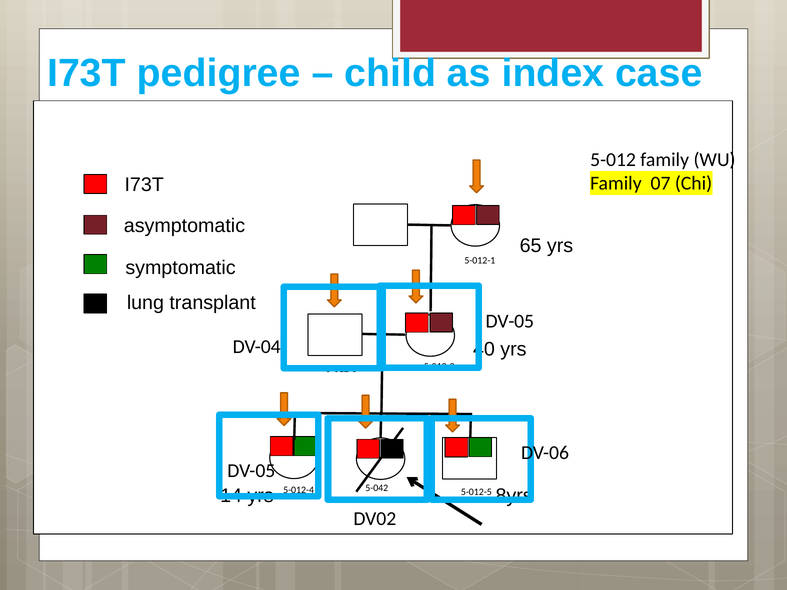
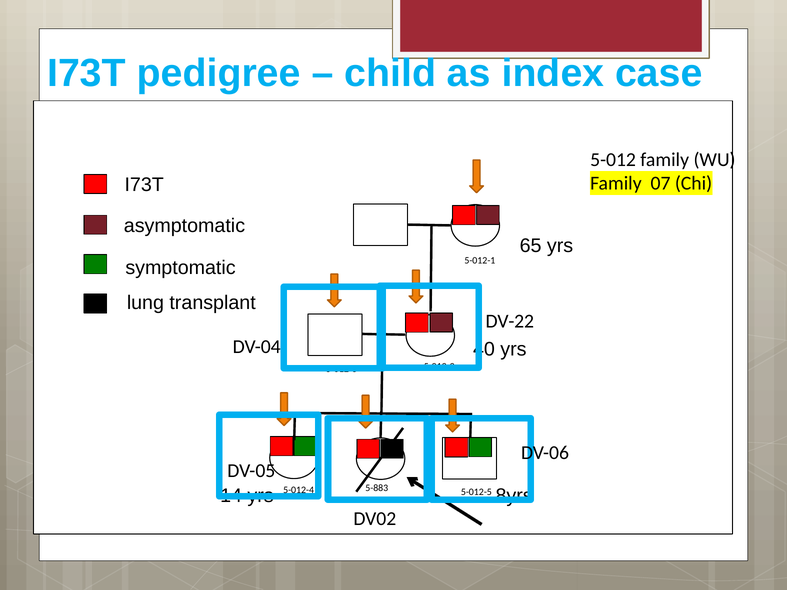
DV-05 at (510, 321): DV-05 -> DV-22
5-042: 5-042 -> 5-883
